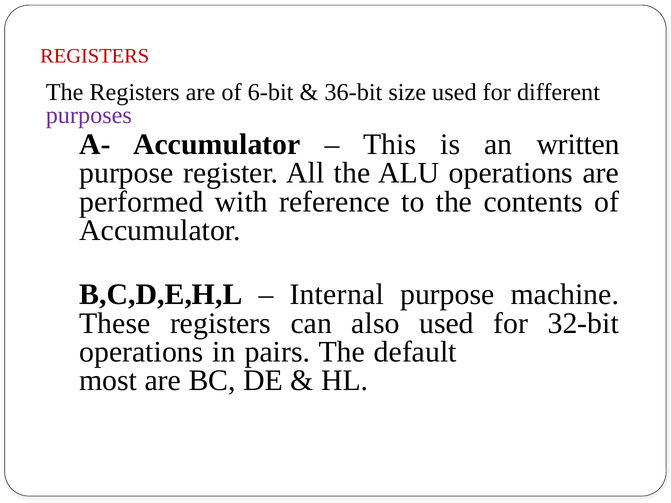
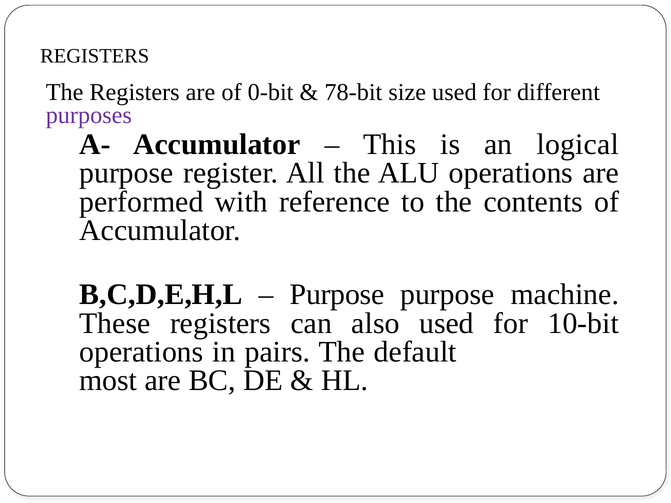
REGISTERS at (95, 56) colour: red -> black
6-bit: 6-bit -> 0-bit
36-bit: 36-bit -> 78-bit
written: written -> logical
Internal at (337, 295): Internal -> Purpose
32-bit: 32-bit -> 10-bit
